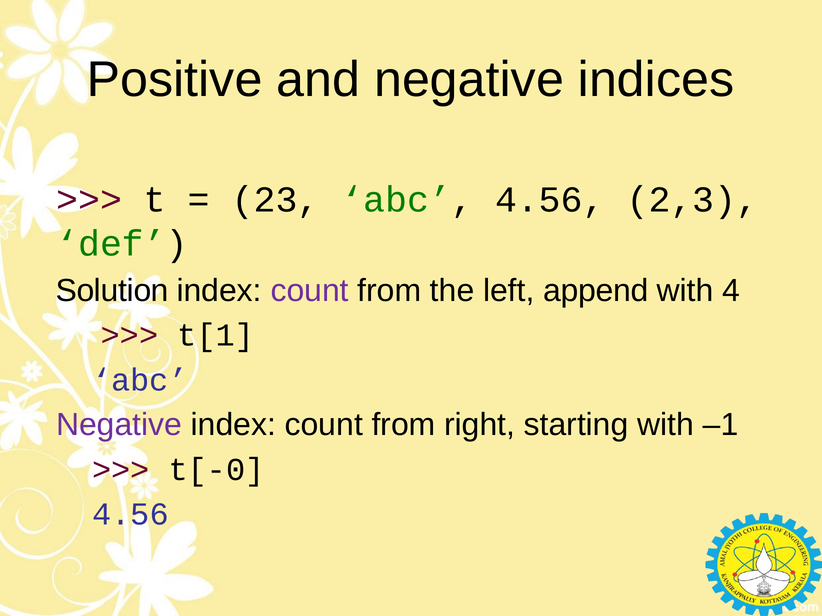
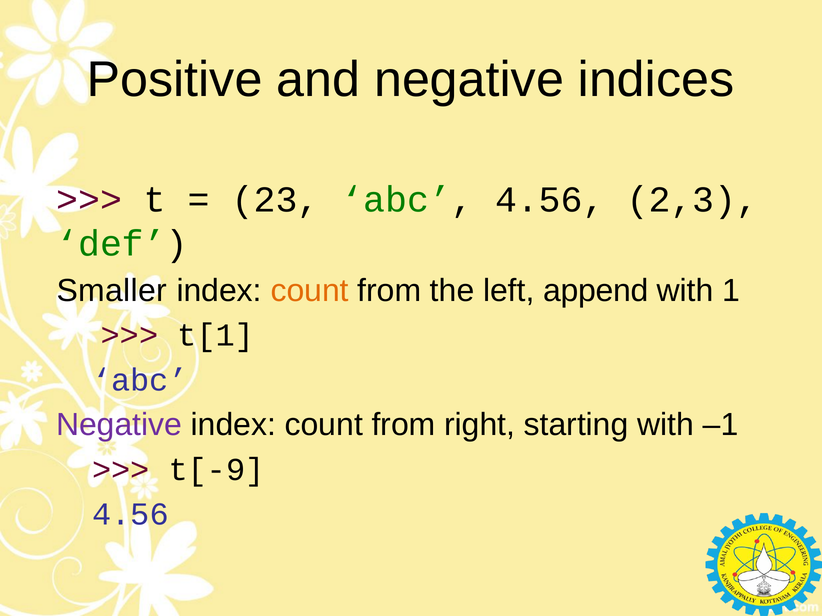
Solution: Solution -> Smaller
count at (310, 291) colour: purple -> orange
4: 4 -> 1
t[-0: t[-0 -> t[-9
